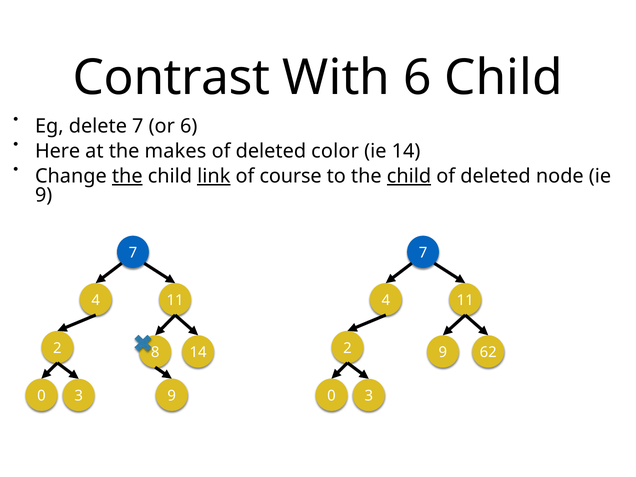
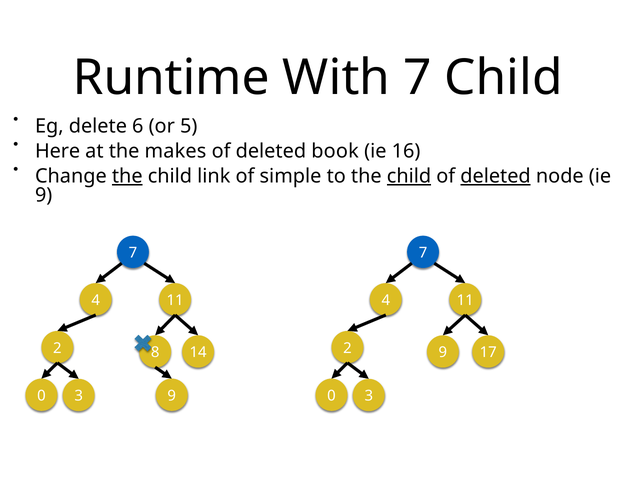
Contrast: Contrast -> Runtime
With 6: 6 -> 7
delete 7: 7 -> 6
or 6: 6 -> 5
color: color -> book
ie 14: 14 -> 16
link underline: present -> none
course: course -> simple
deleted at (496, 176) underline: none -> present
62: 62 -> 17
